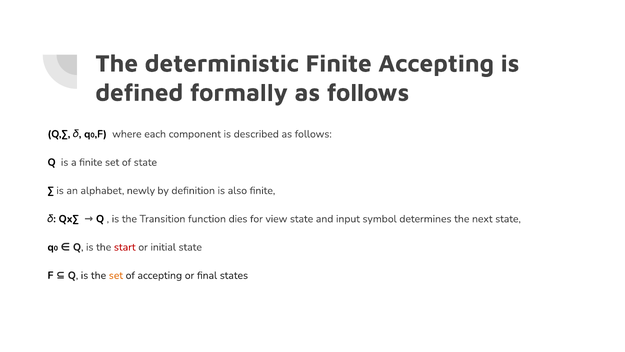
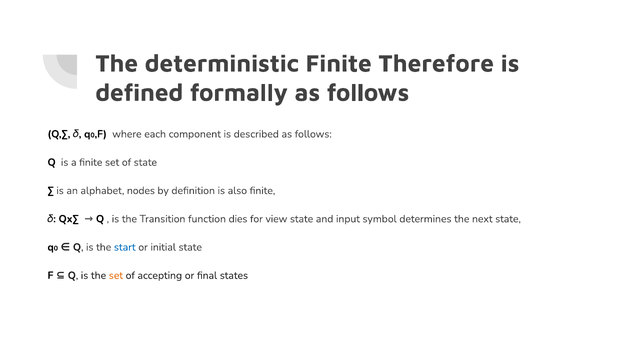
Finite Accepting: Accepting -> Therefore
newly: newly -> nodes
start colour: red -> blue
